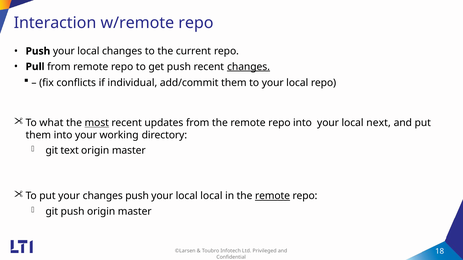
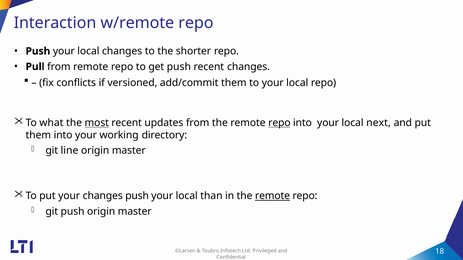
current: current -> shorter
changes at (249, 67) underline: present -> none
individual: individual -> versioned
repo at (279, 123) underline: none -> present
text: text -> line
local local: local -> than
